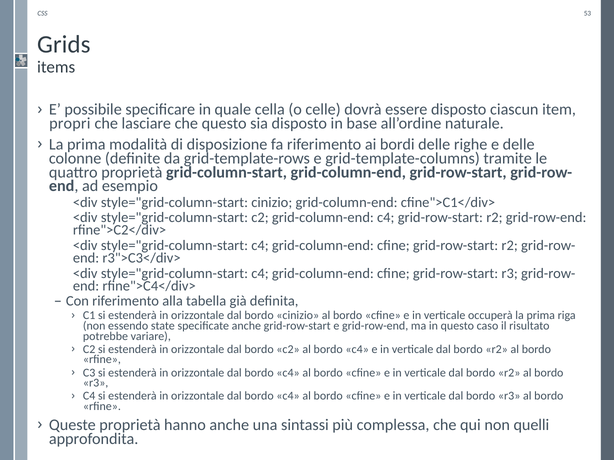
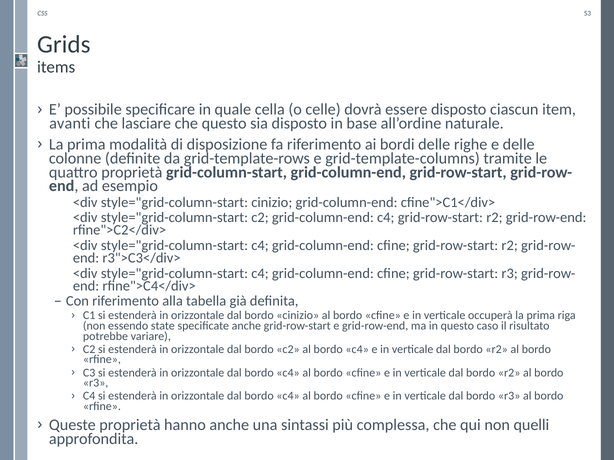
propri: propri -> avanti
